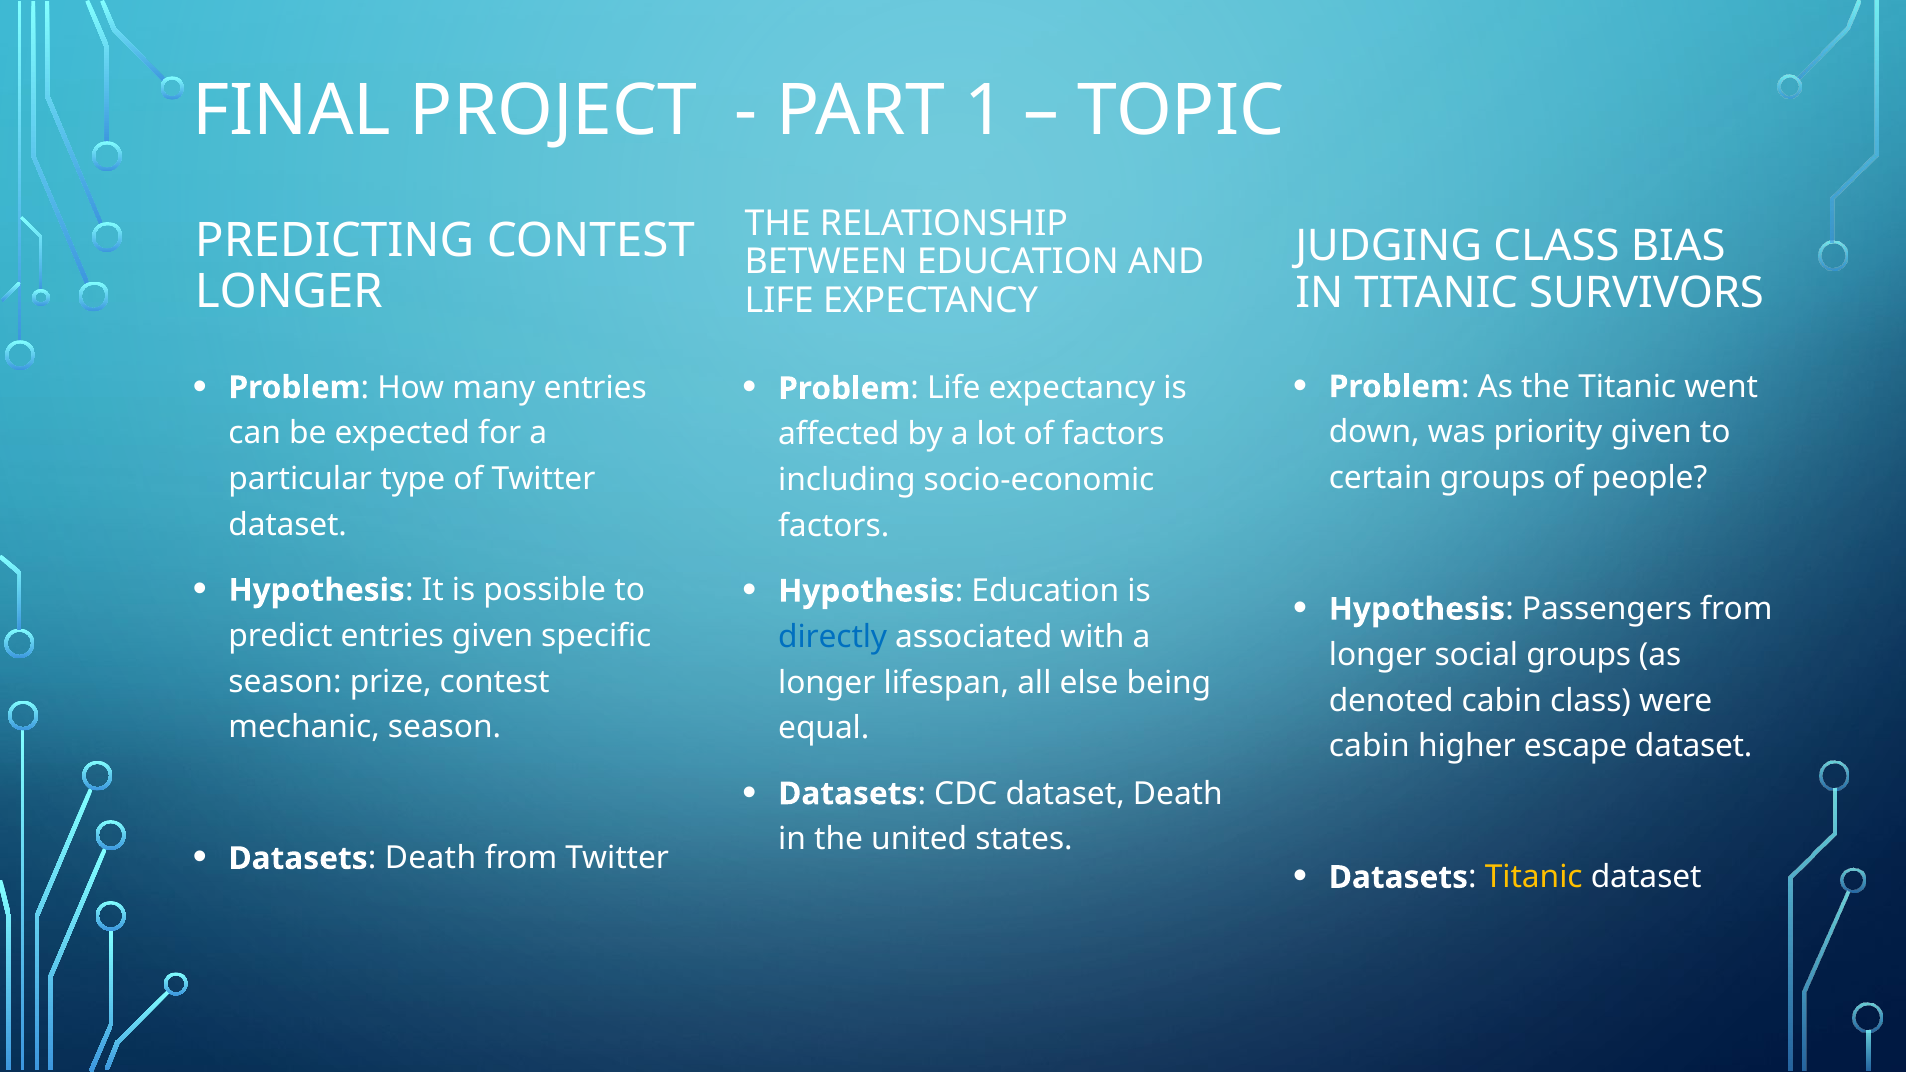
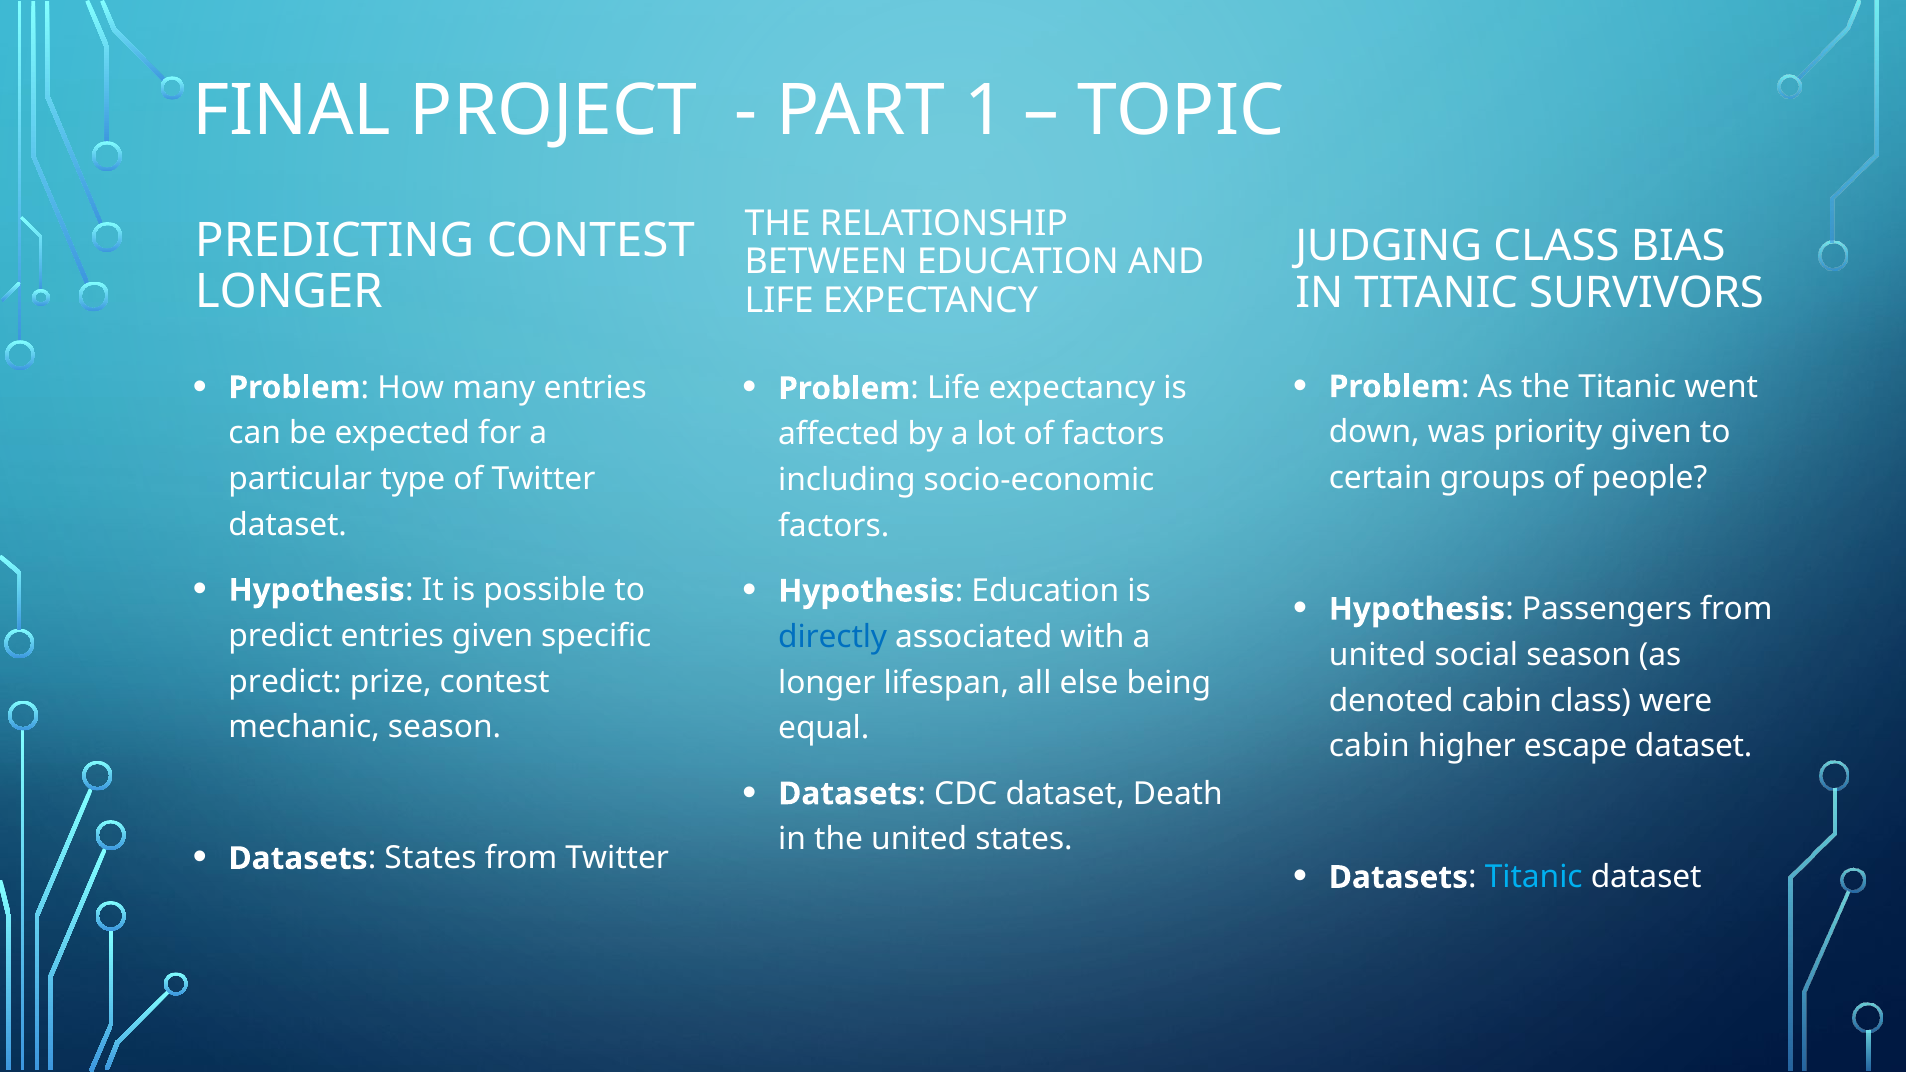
longer at (1378, 655): longer -> united
social groups: groups -> season
season at (285, 682): season -> predict
Datasets Death: Death -> States
Titanic at (1534, 877) colour: yellow -> light blue
